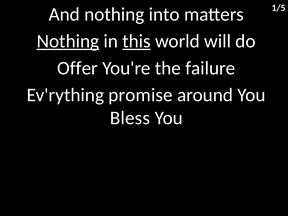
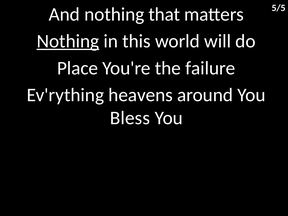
1/5: 1/5 -> 5/5
into: into -> that
this underline: present -> none
Offer: Offer -> Place
promise: promise -> heavens
